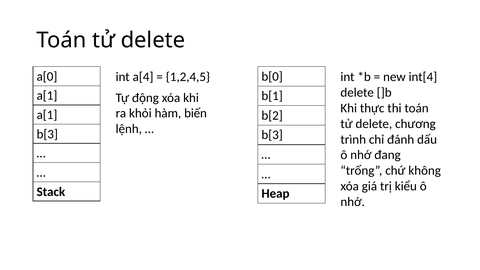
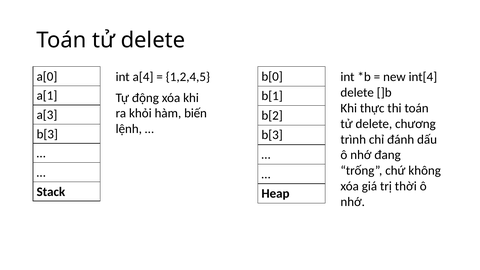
a[1 at (47, 115): a[1 -> a[3
kiểu: kiểu -> thời
